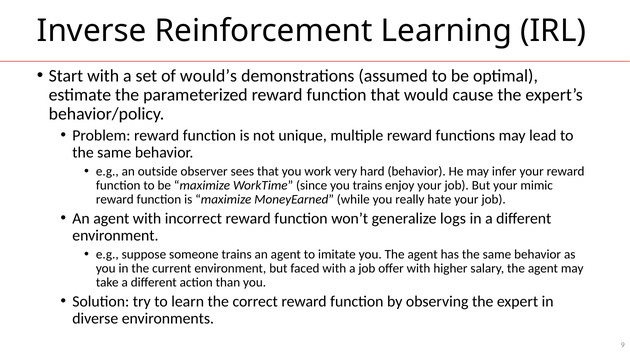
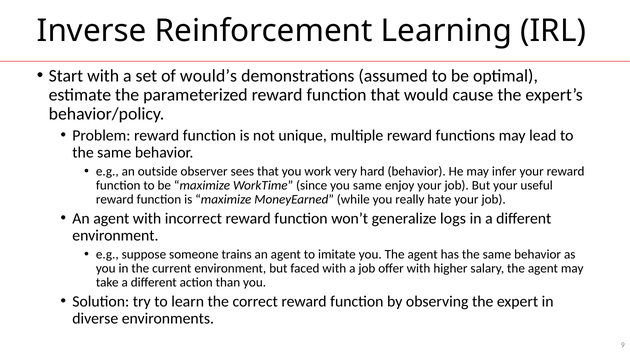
you trains: trains -> same
mimic: mimic -> useful
